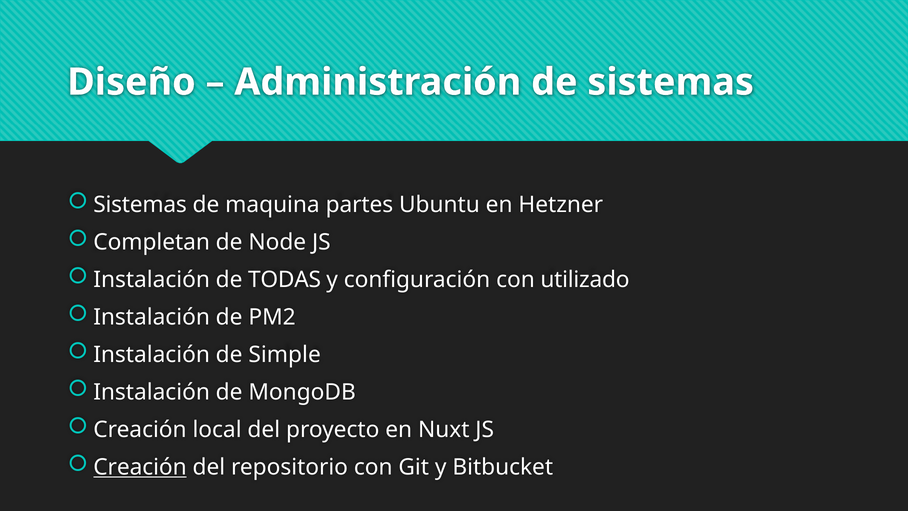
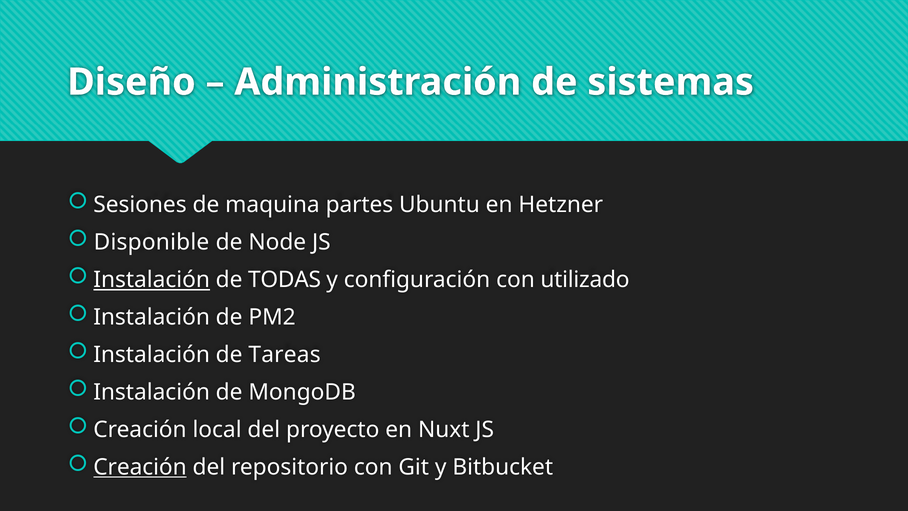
Sistemas at (140, 205): Sistemas -> Sesiones
Completan: Completan -> Disponible
Instalación at (152, 280) underline: none -> present
Simple: Simple -> Tareas
